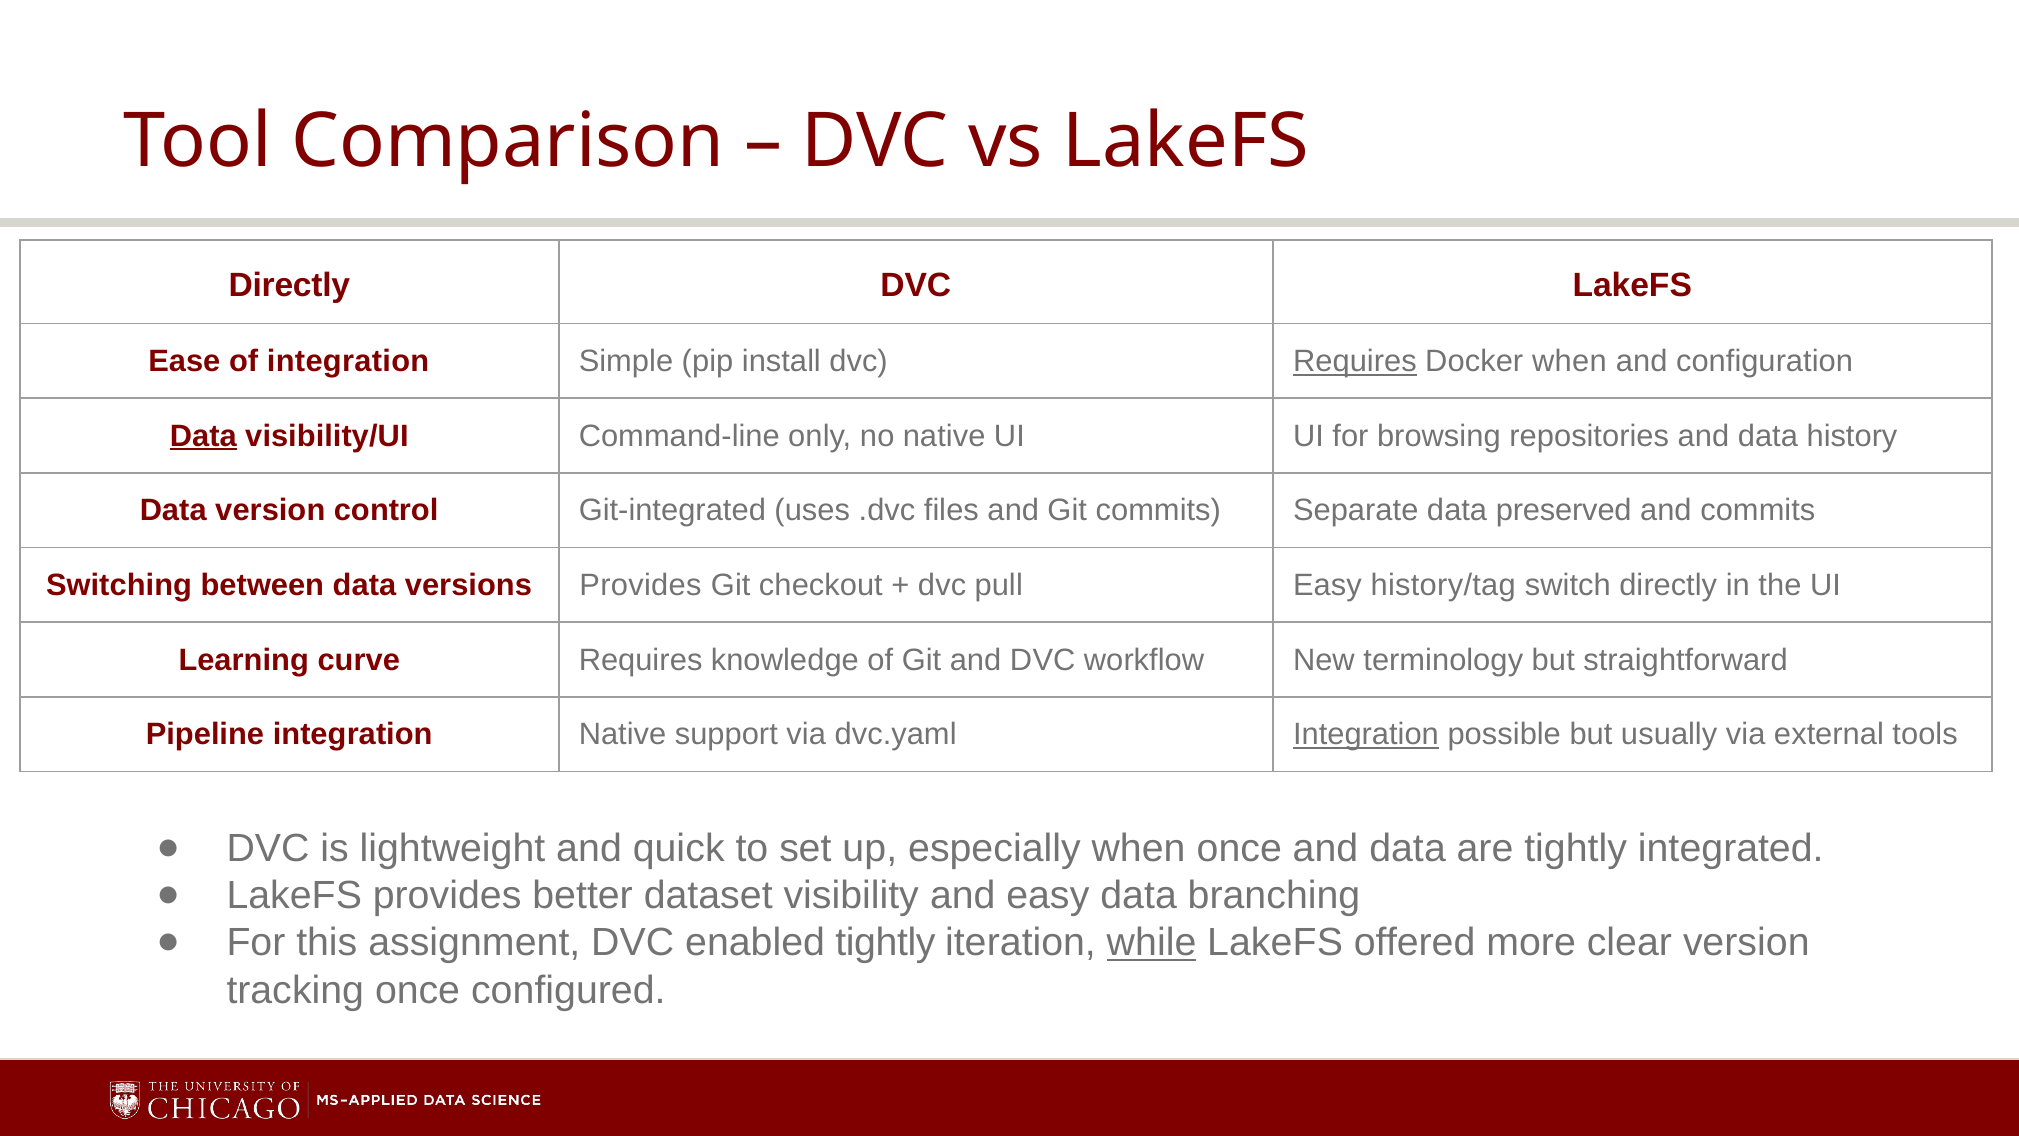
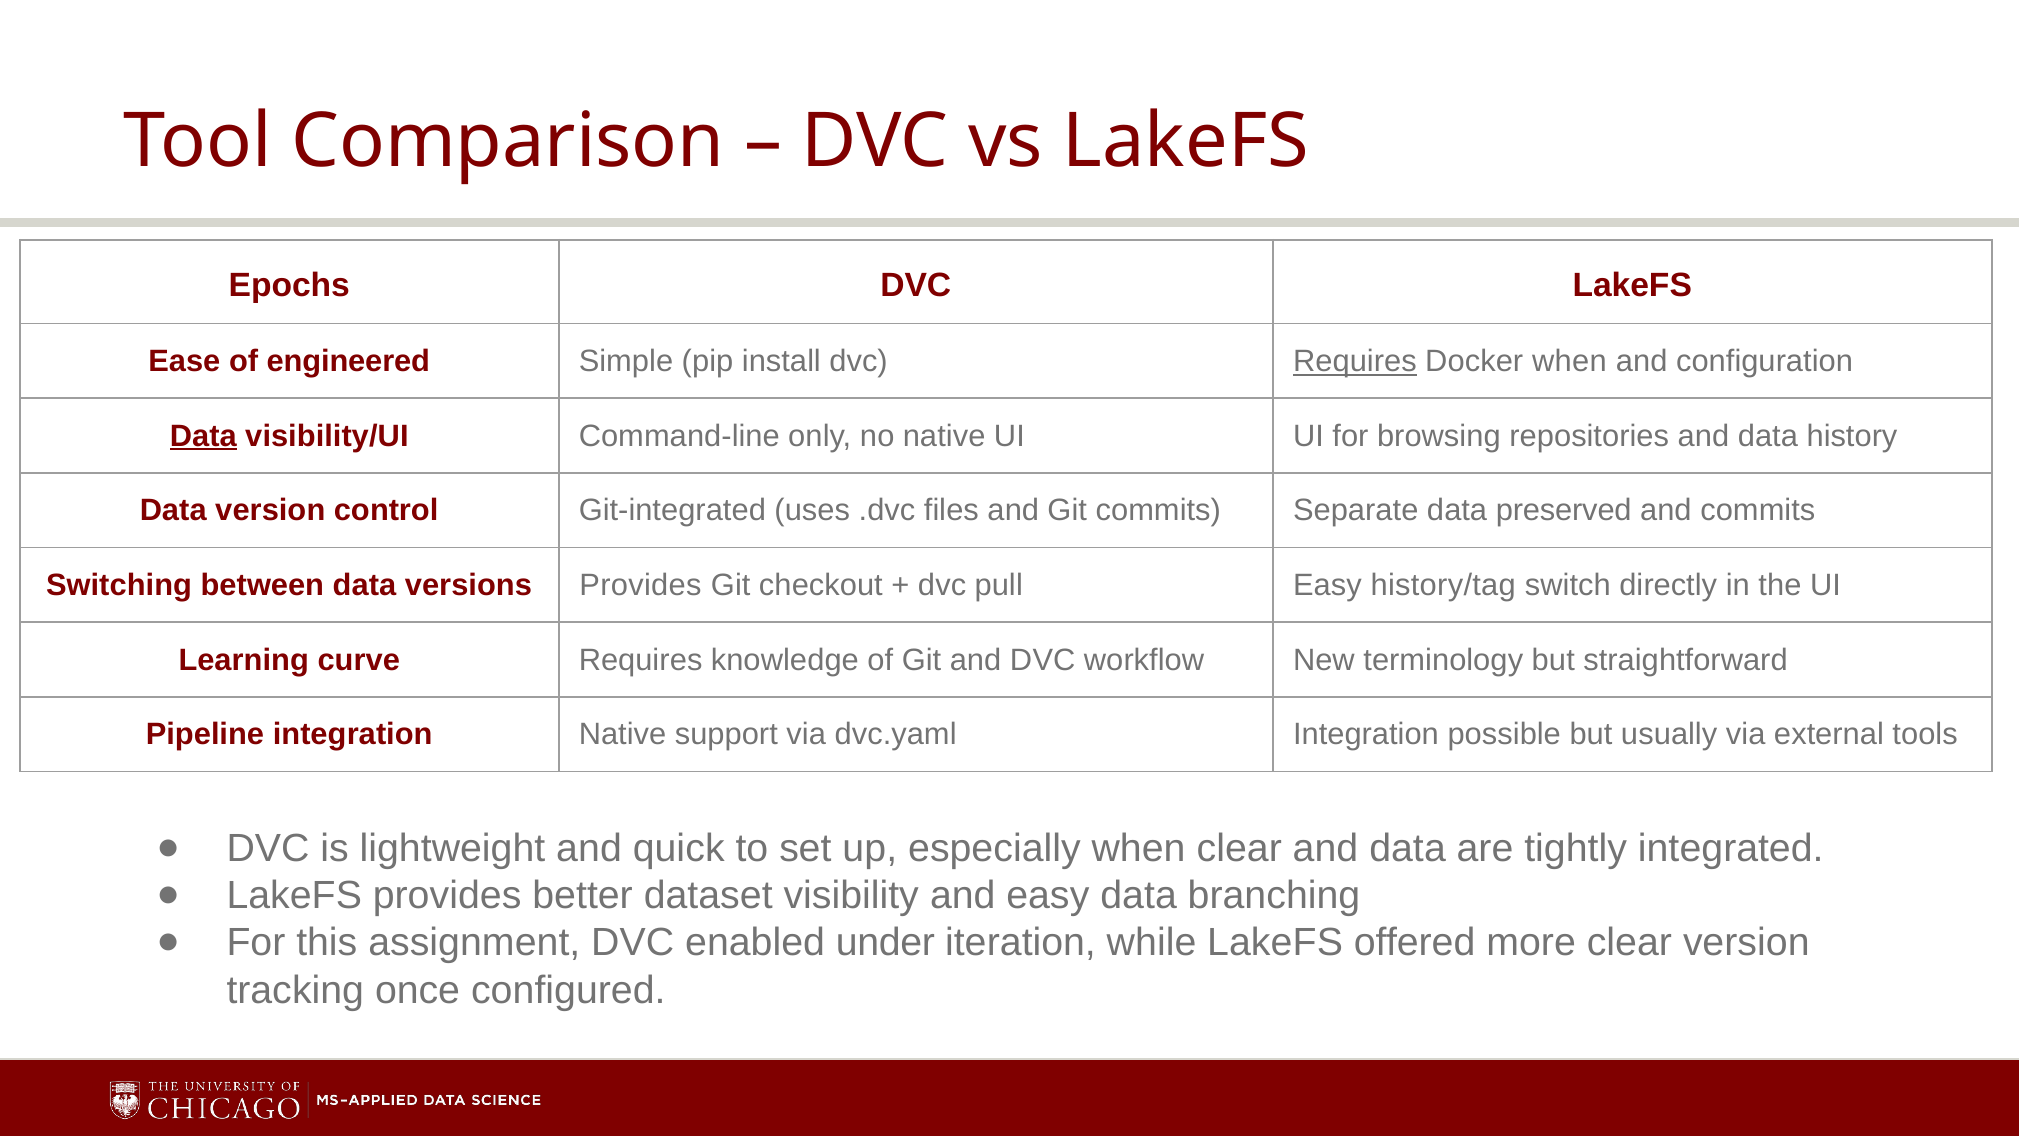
Directly at (289, 285): Directly -> Epochs
of integration: integration -> engineered
Integration at (1366, 734) underline: present -> none
when once: once -> clear
enabled tightly: tightly -> under
while underline: present -> none
